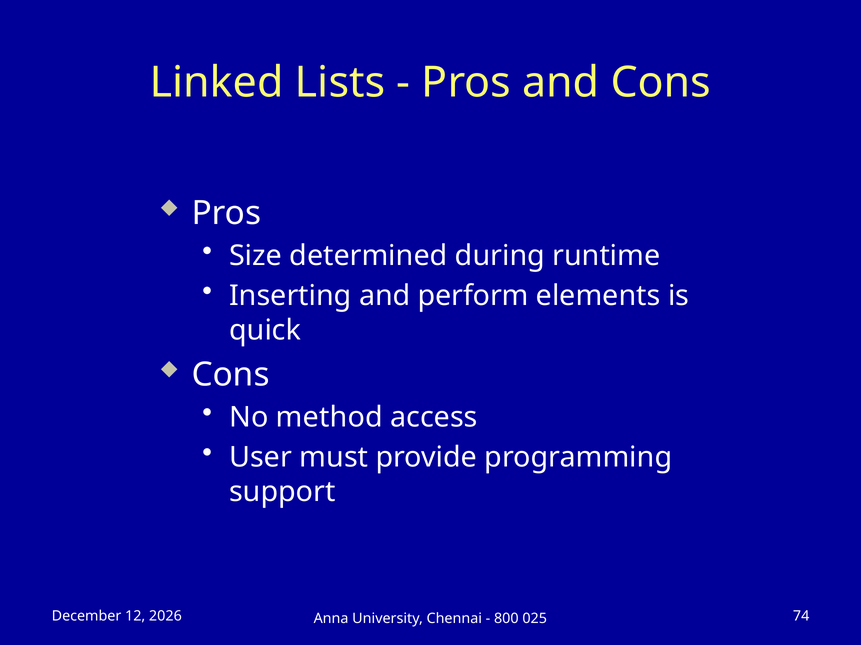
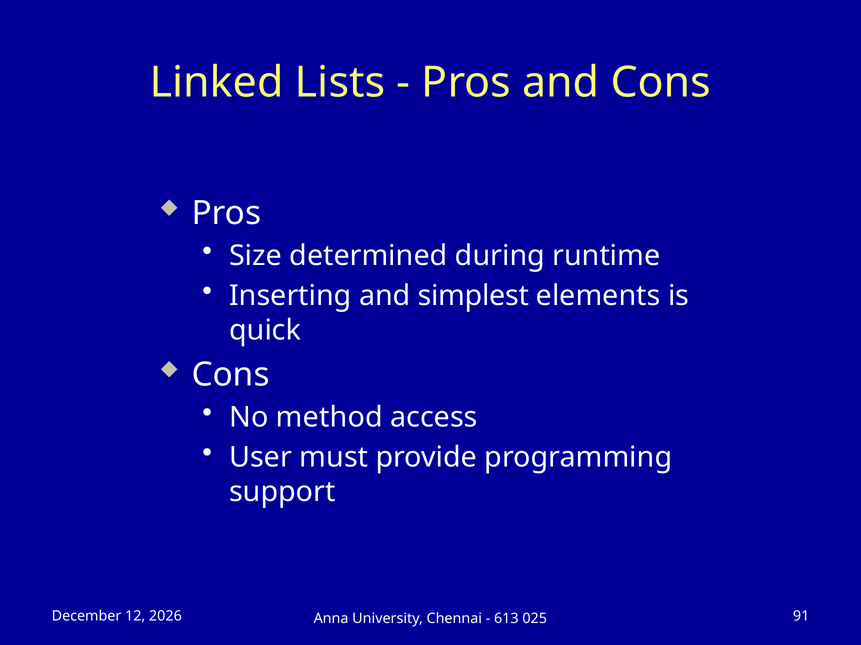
perform: perform -> simplest
800: 800 -> 613
74: 74 -> 91
